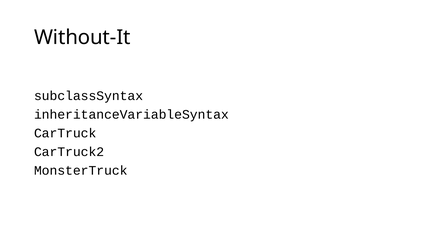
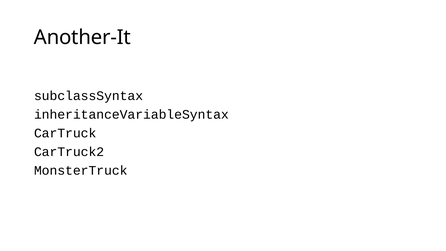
Without-It: Without-It -> Another-It
